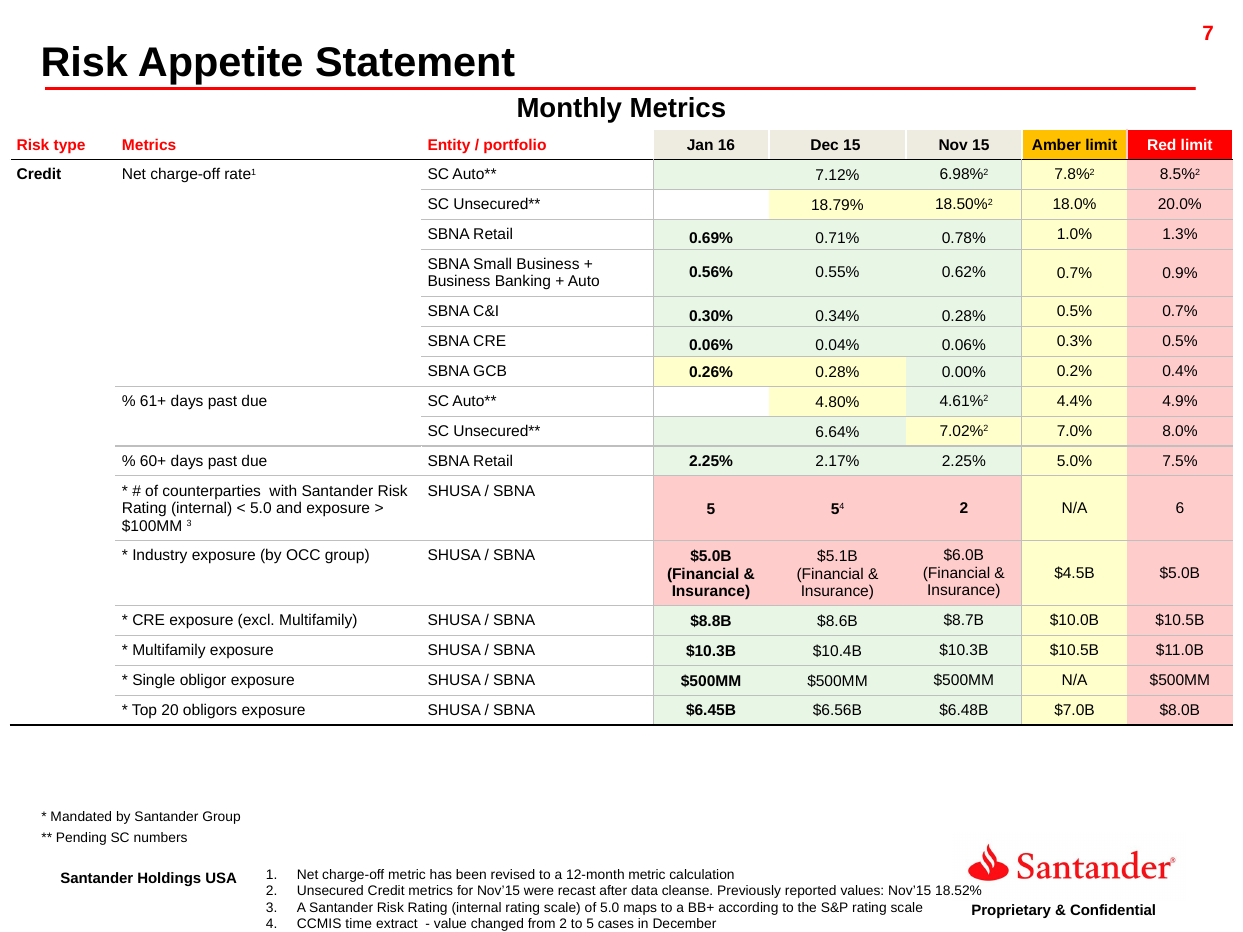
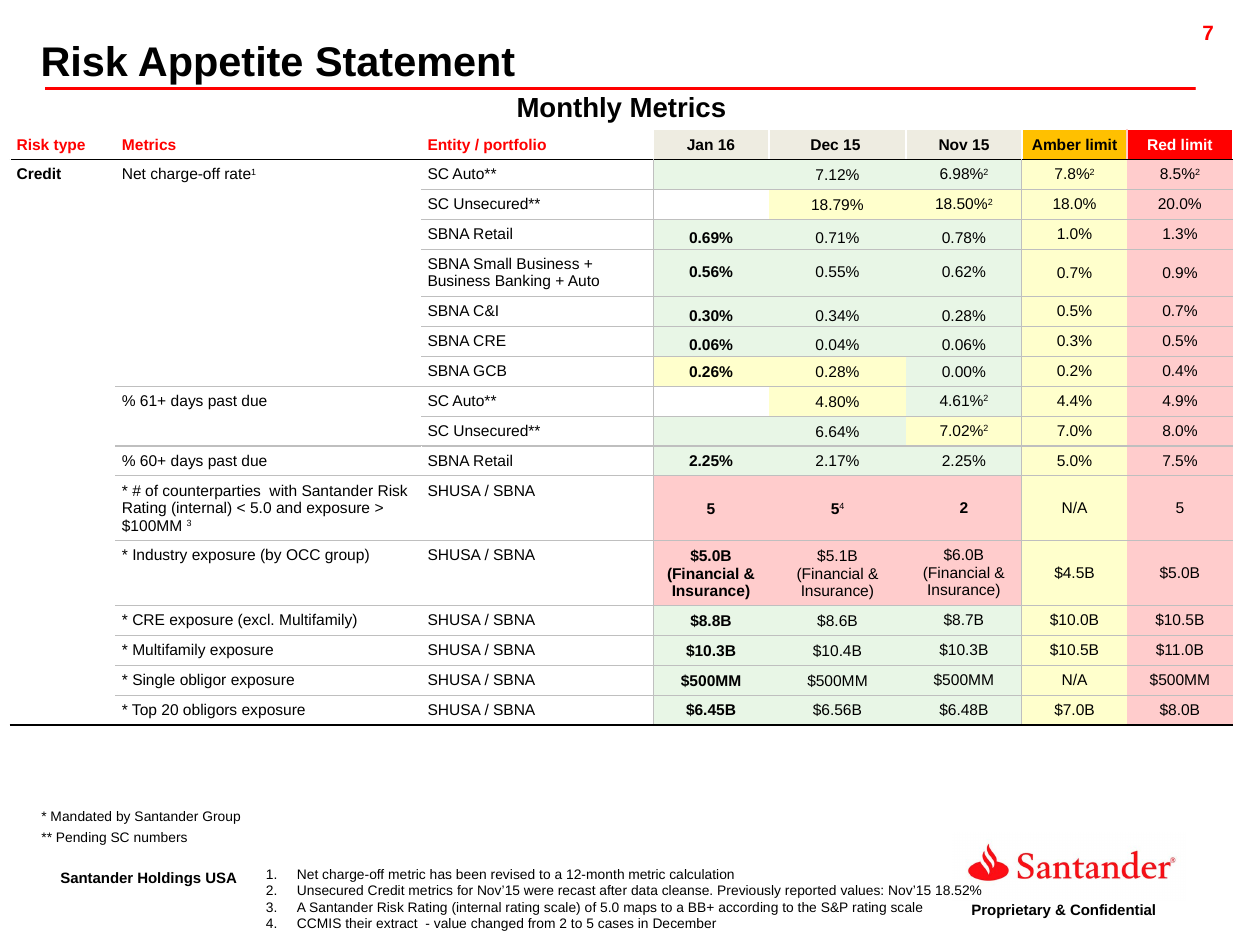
N/A 6: 6 -> 5
time: time -> their
